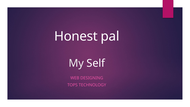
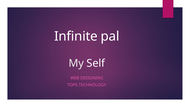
Honest: Honest -> Infinite
